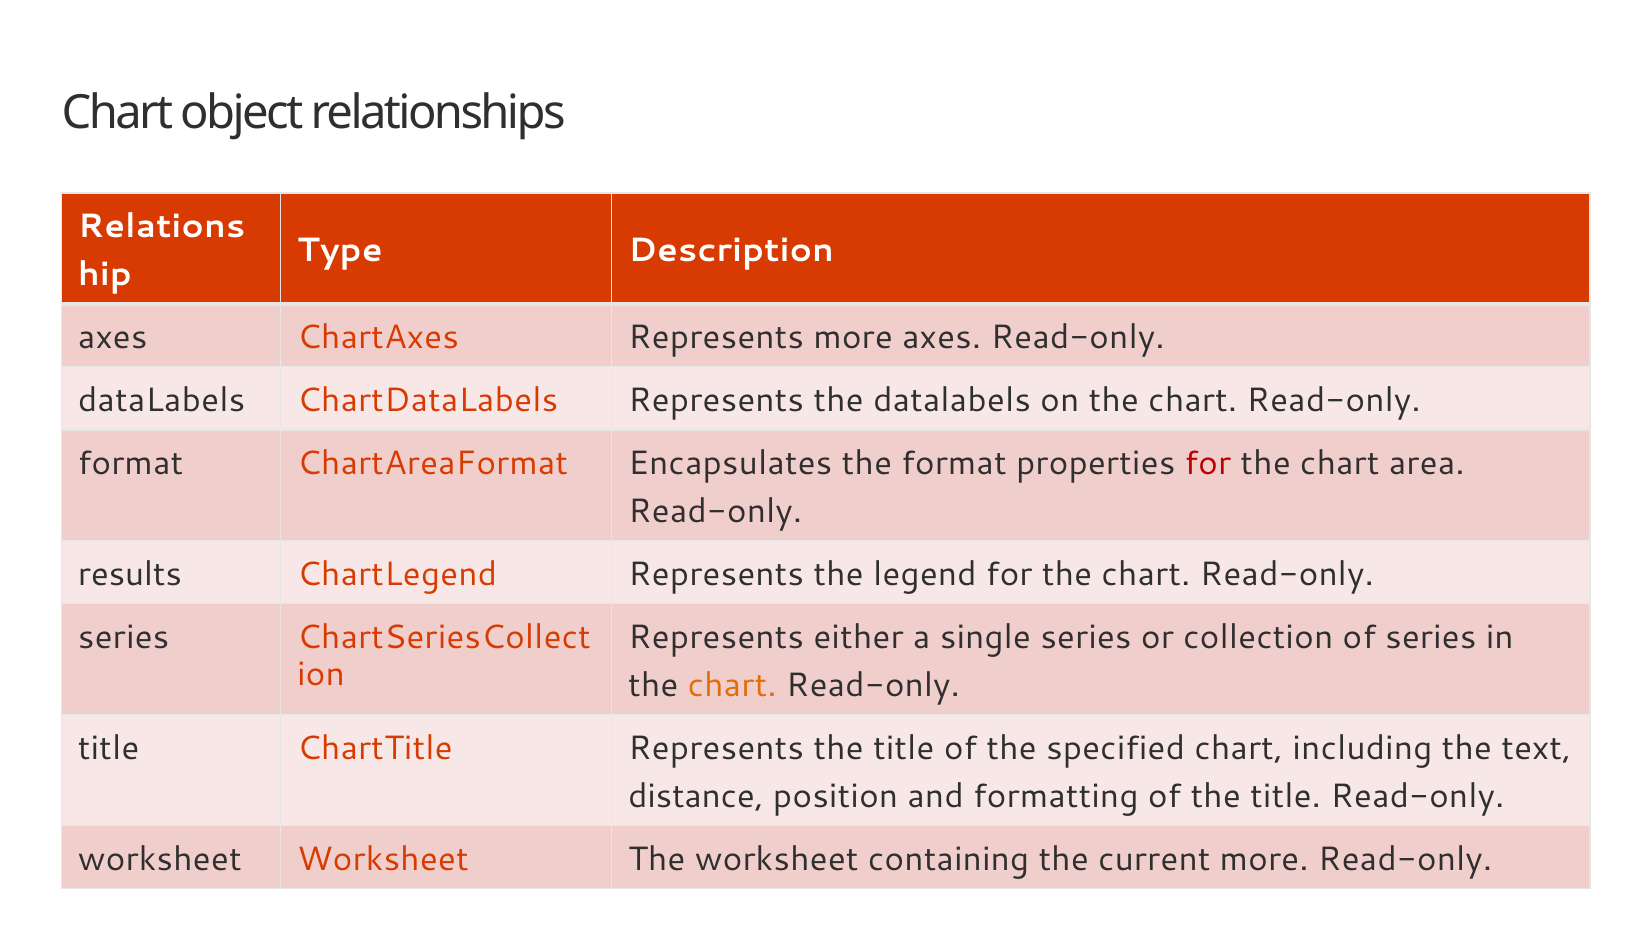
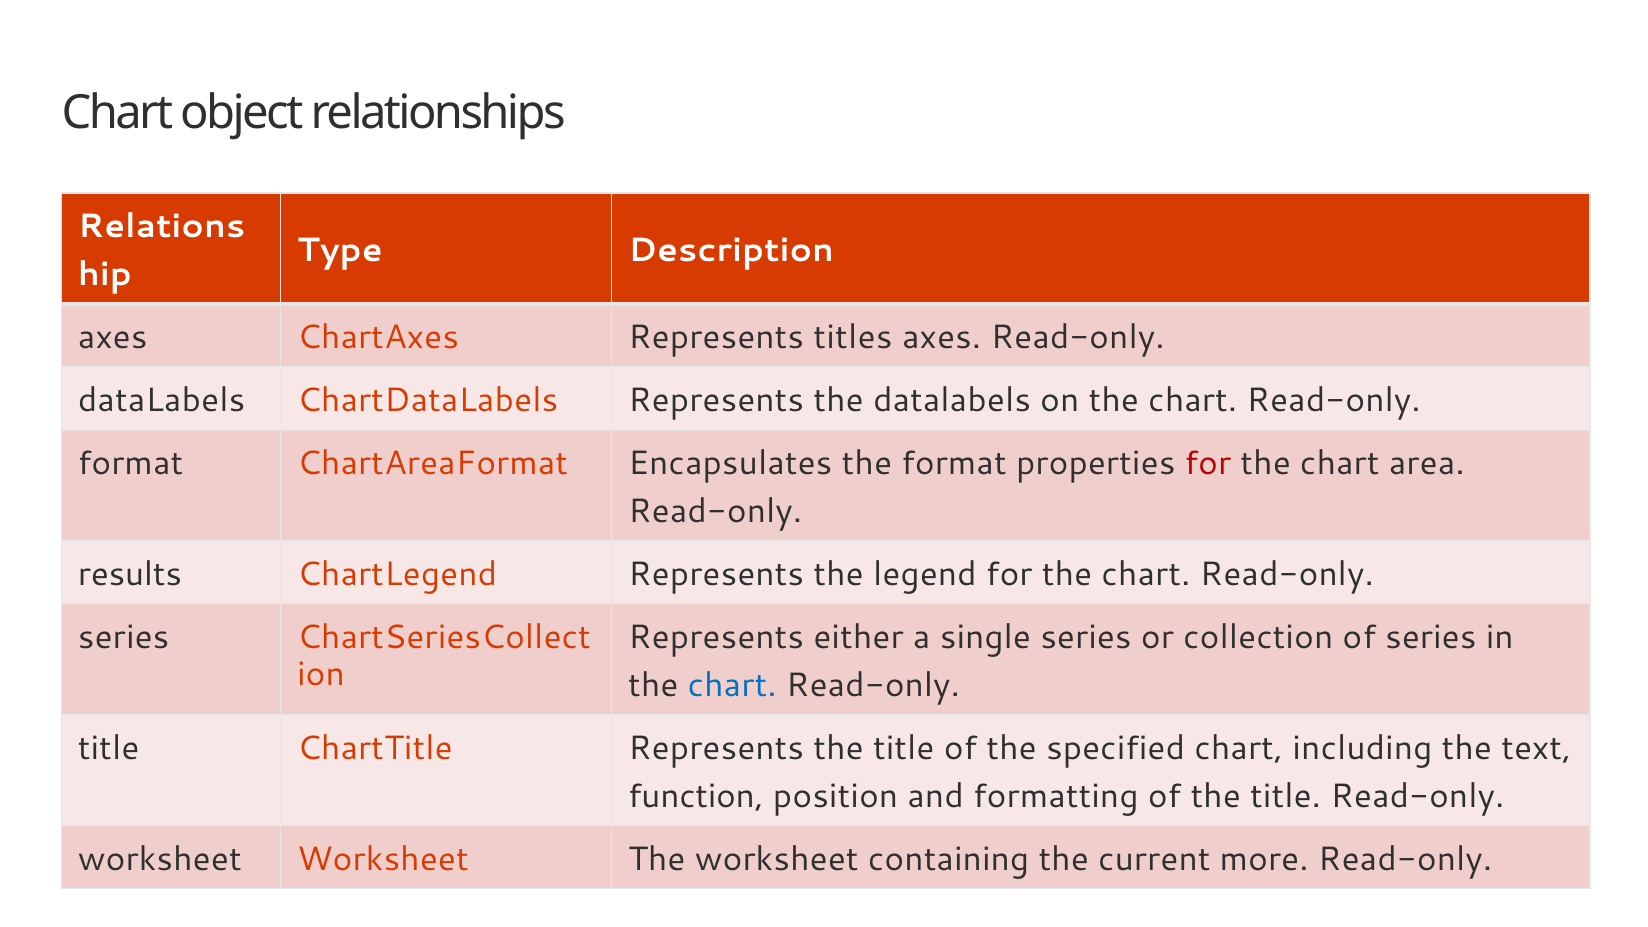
Represents more: more -> titles
chart at (732, 685) colour: orange -> blue
distance: distance -> function
